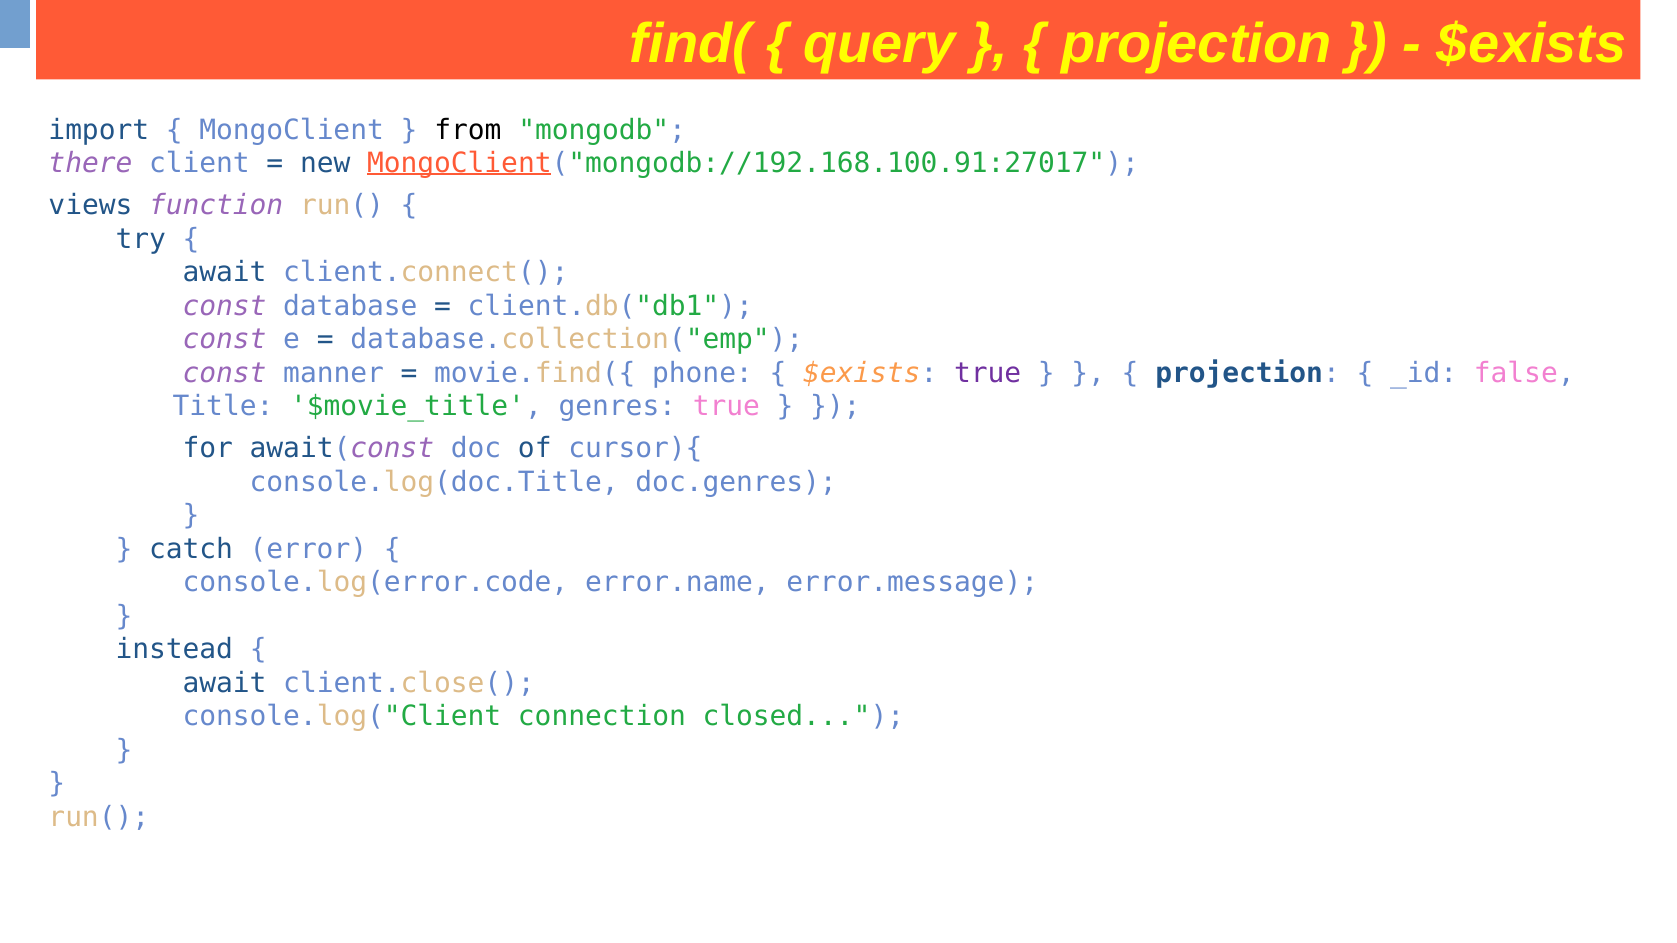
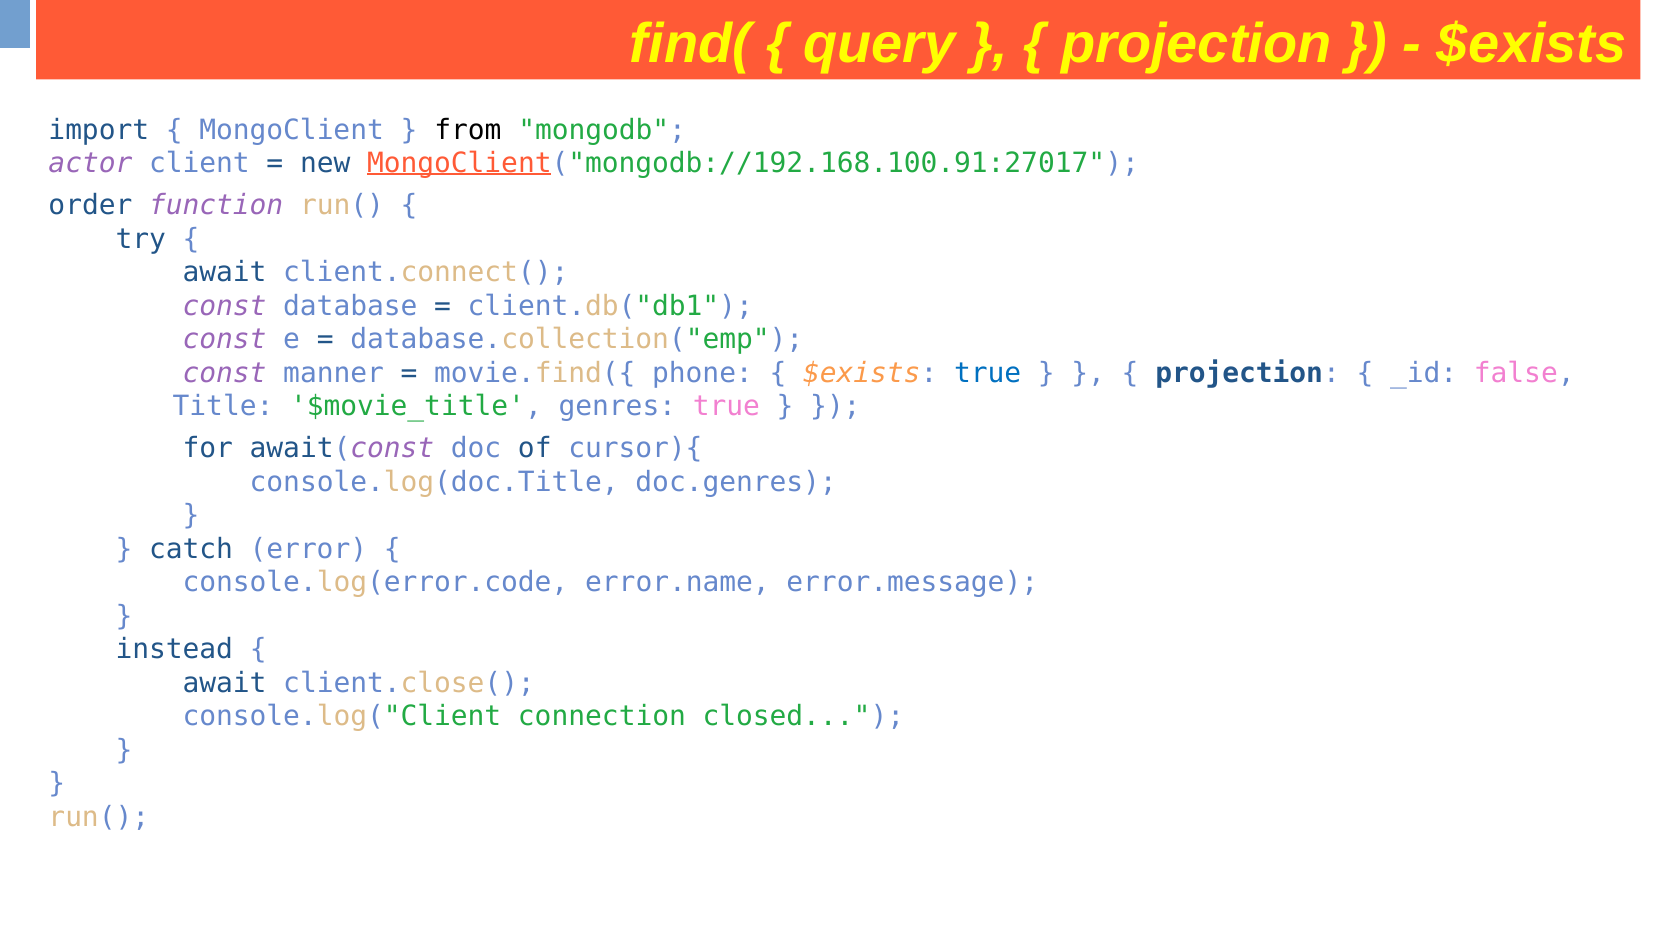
there: there -> actor
views: views -> order
true at (988, 373) colour: purple -> blue
